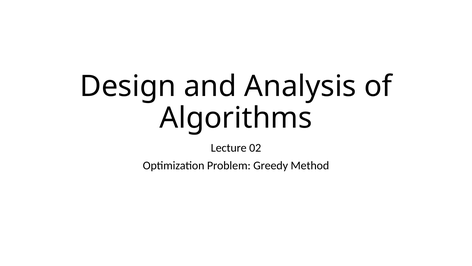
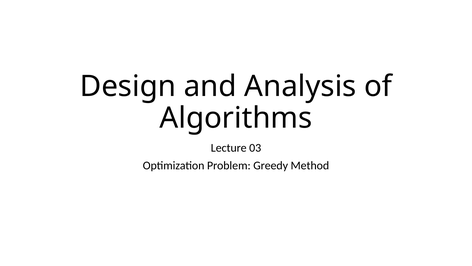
02: 02 -> 03
